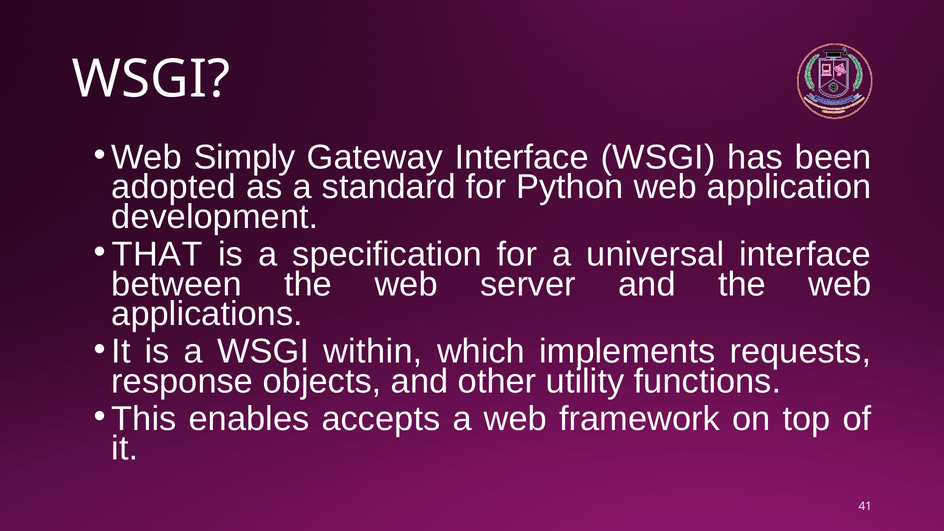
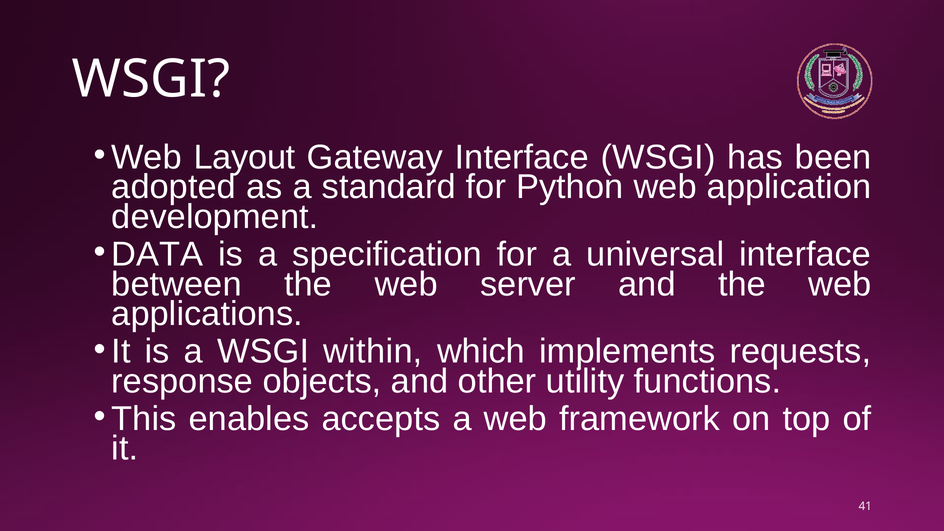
Simply: Simply -> Layout
THAT: THAT -> DATA
